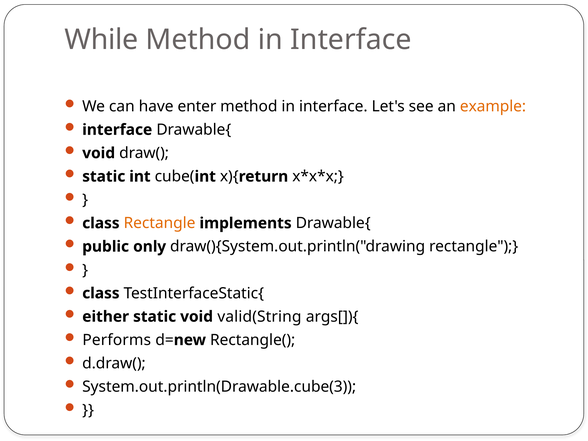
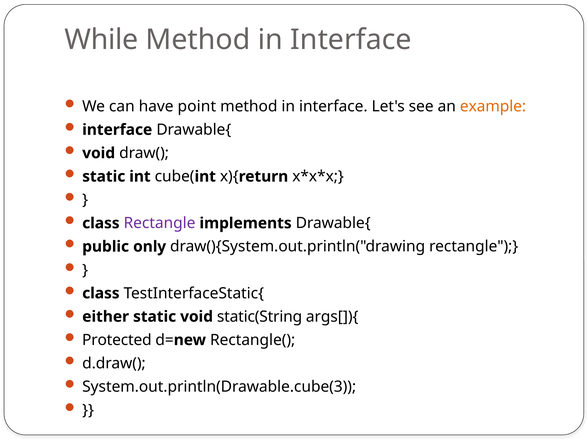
enter: enter -> point
Rectangle at (160, 223) colour: orange -> purple
valid(String: valid(String -> static(String
Performs: Performs -> Protected
